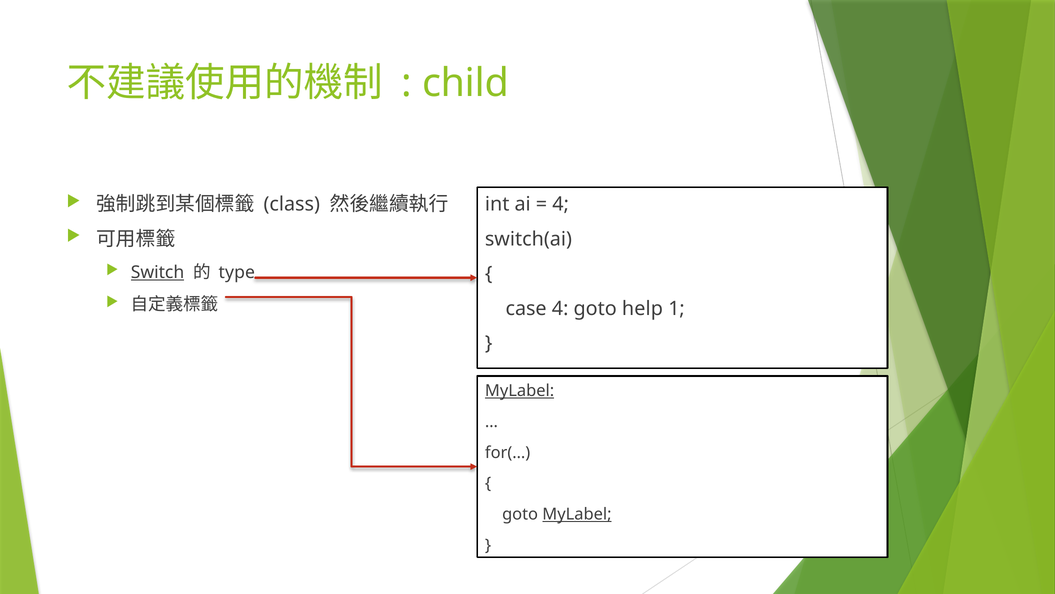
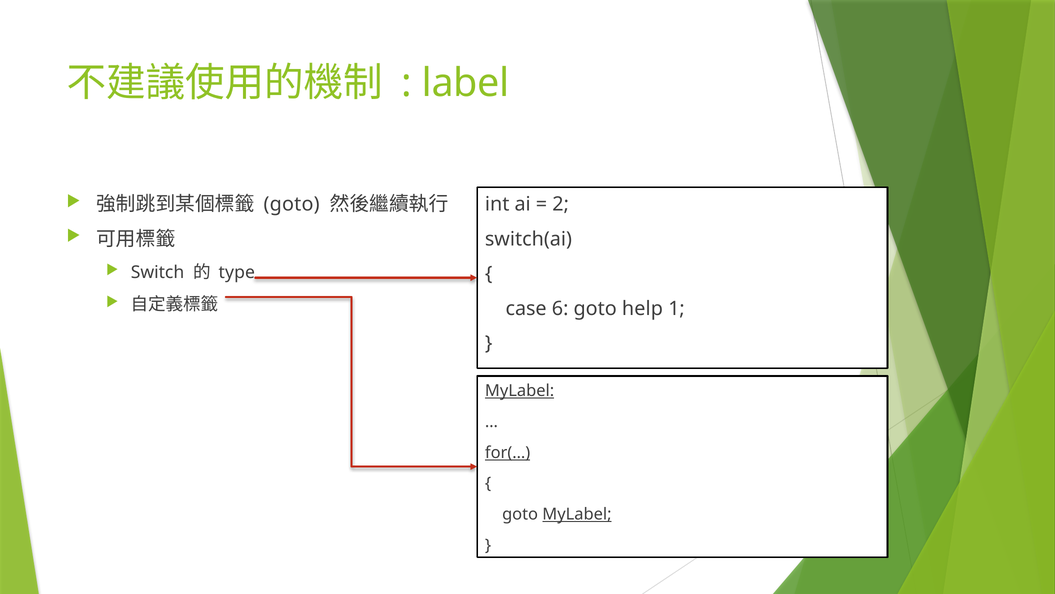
child: child -> label
class at (292, 204): class -> goto
4 at (561, 204): 4 -> 2
Switch underline: present -> none
case 4: 4 -> 6
for(… underline: none -> present
